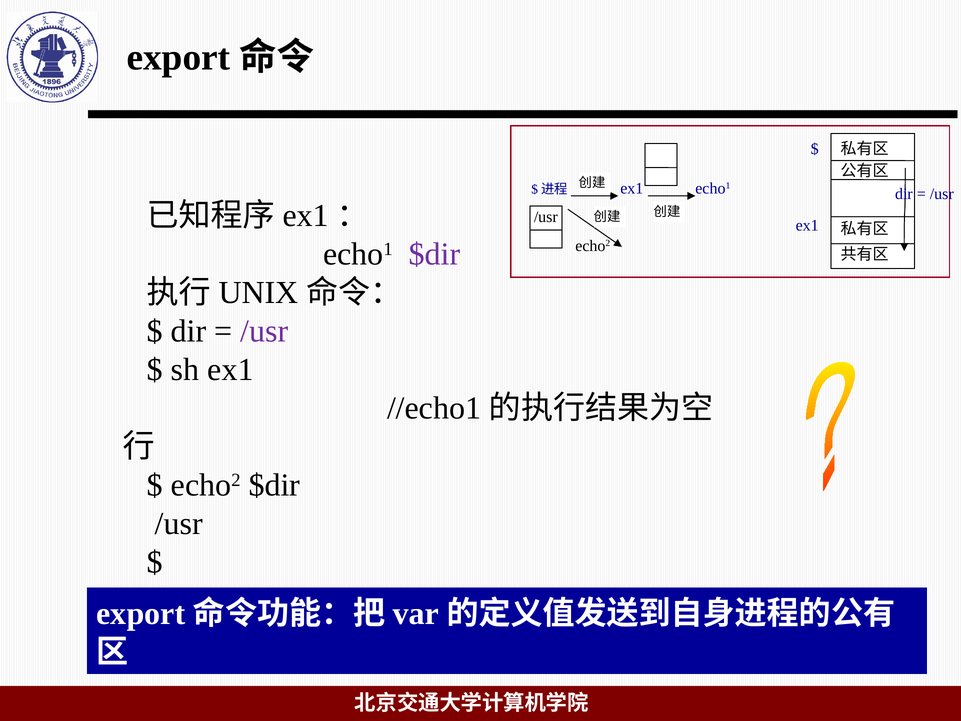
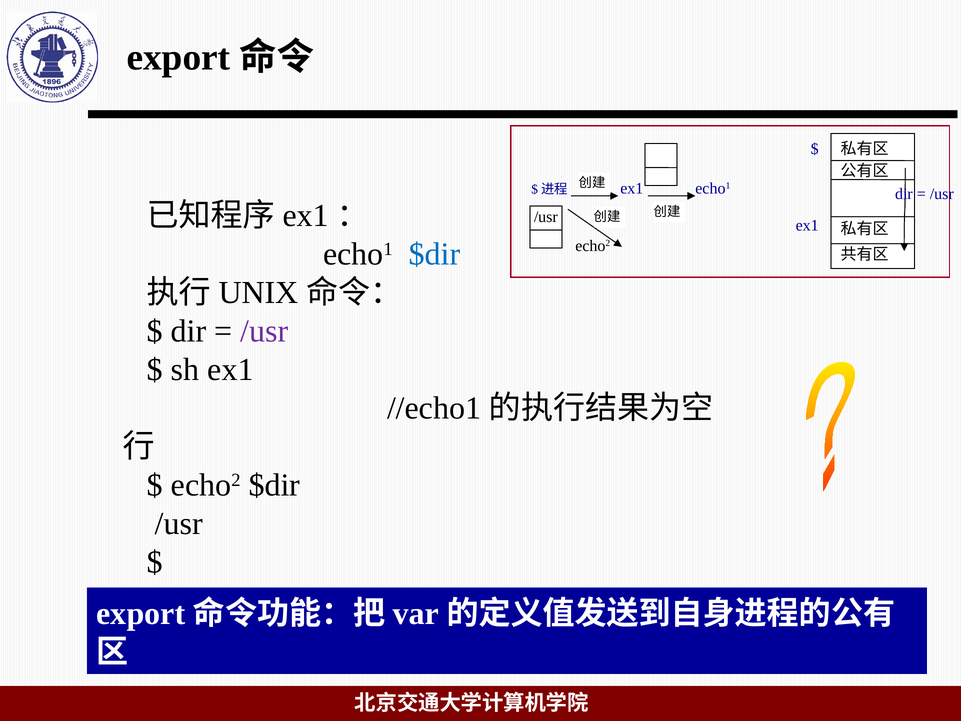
$dir at (435, 254) colour: purple -> blue
